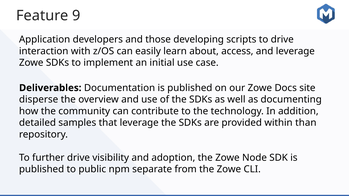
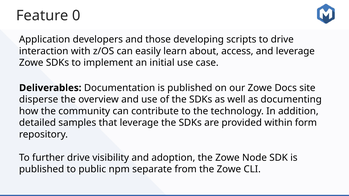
9: 9 -> 0
than: than -> form
